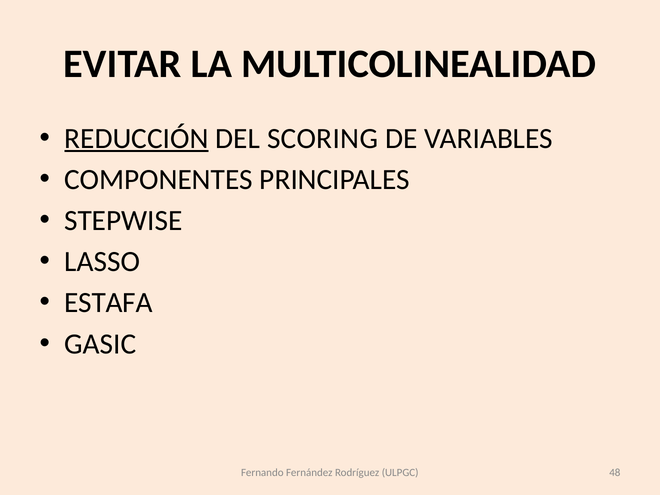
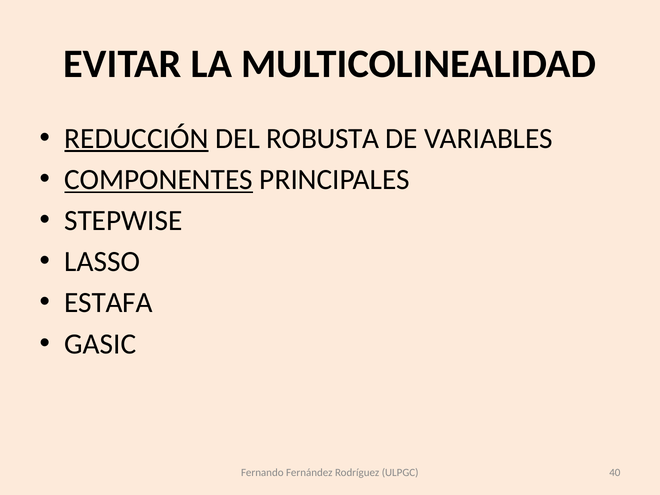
SCORING: SCORING -> ROBUSTA
COMPONENTES underline: none -> present
48: 48 -> 40
